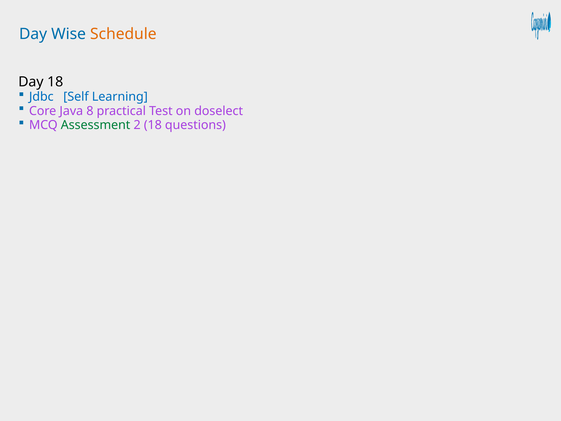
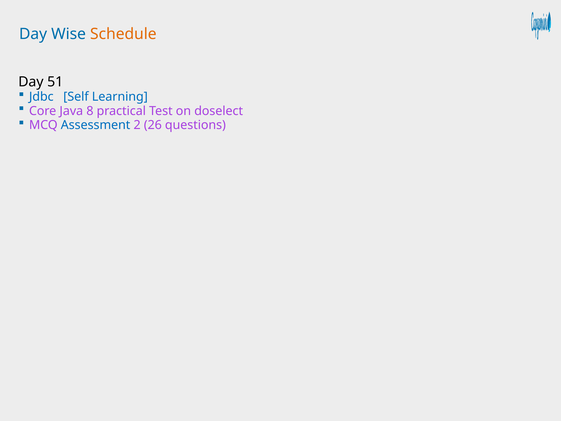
Day 18: 18 -> 51
Assessment colour: green -> blue
2 18: 18 -> 26
